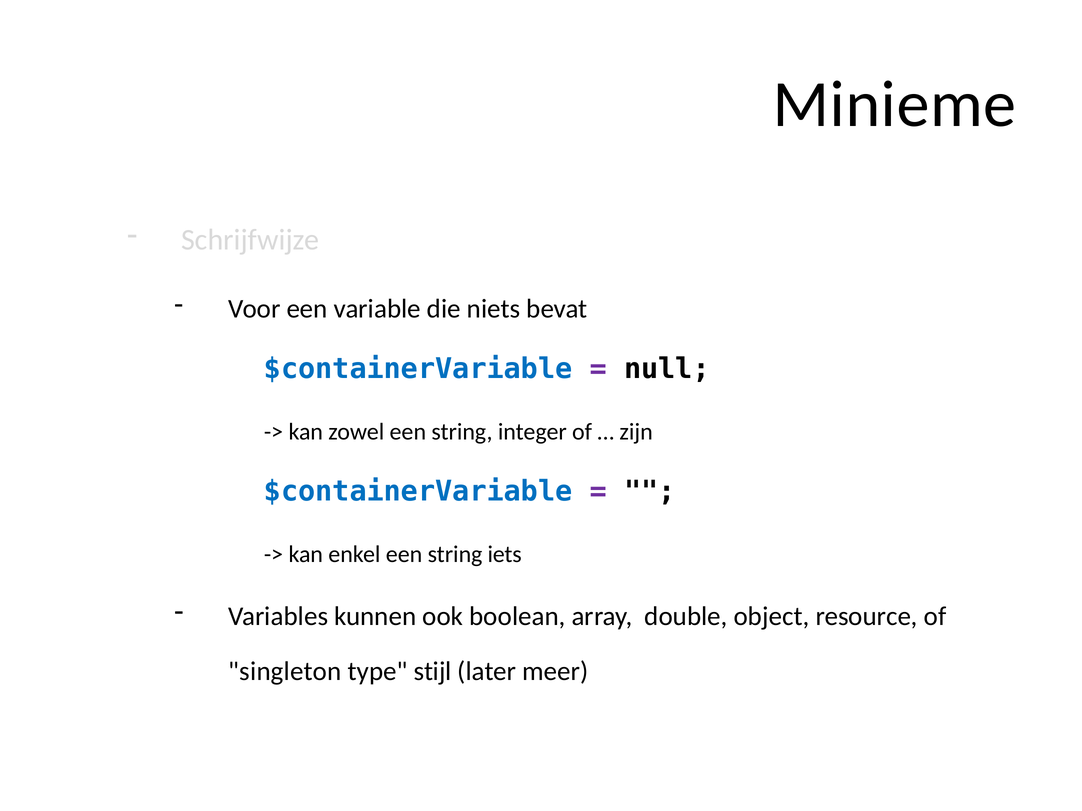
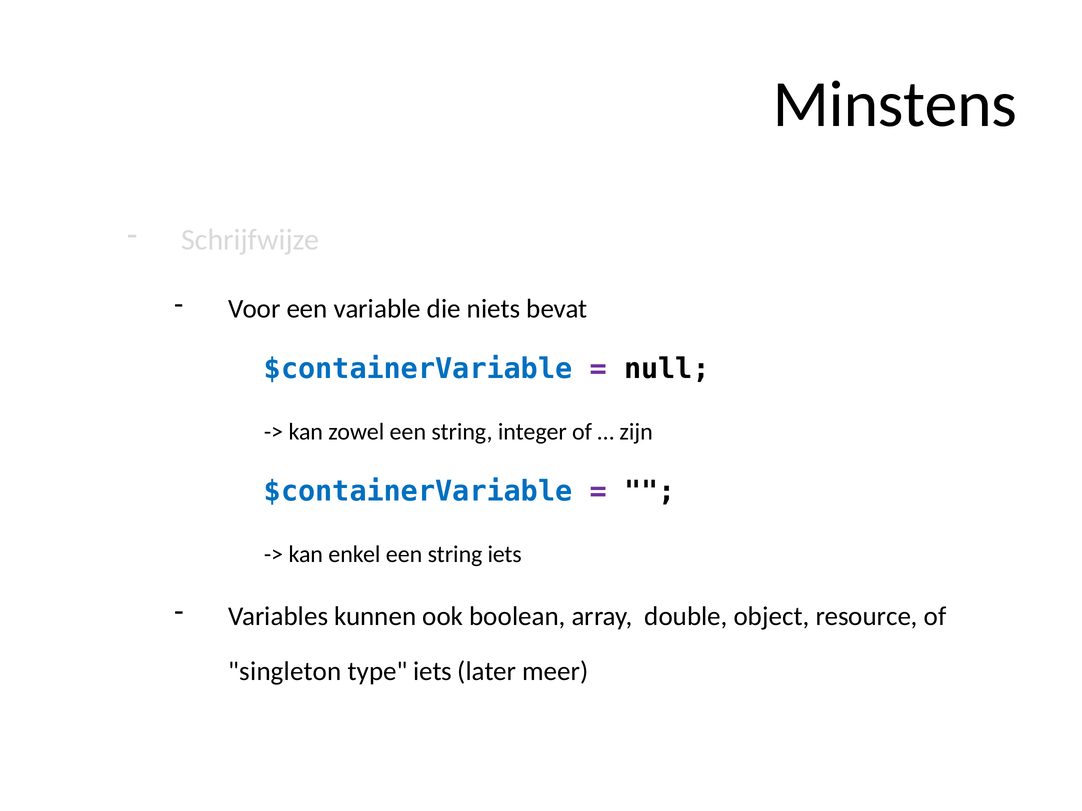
Minieme: Minieme -> Minstens
type stijl: stijl -> iets
